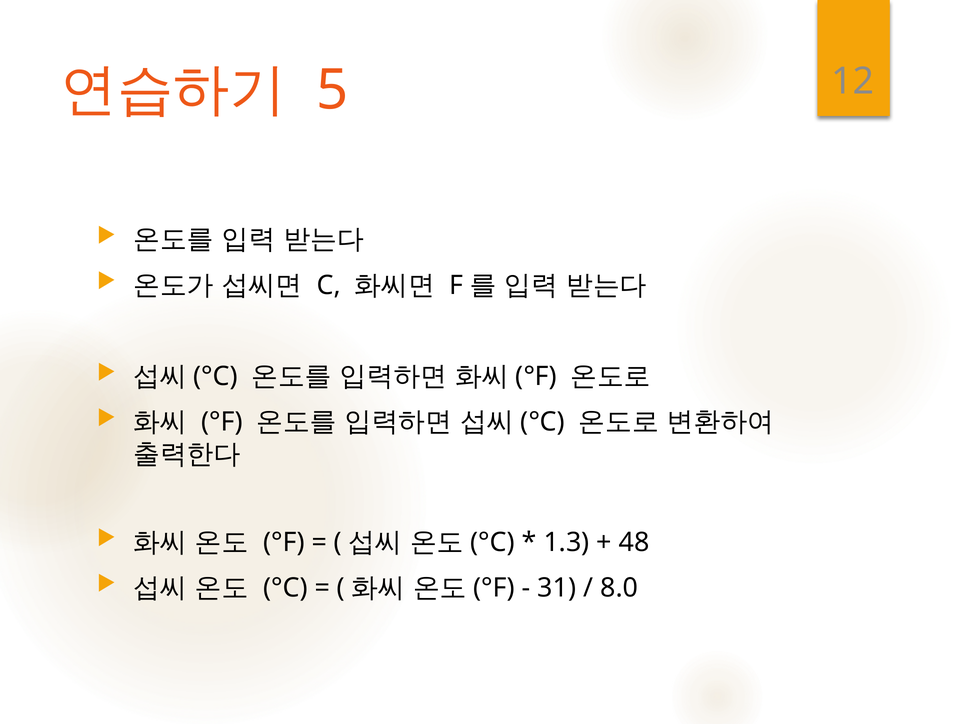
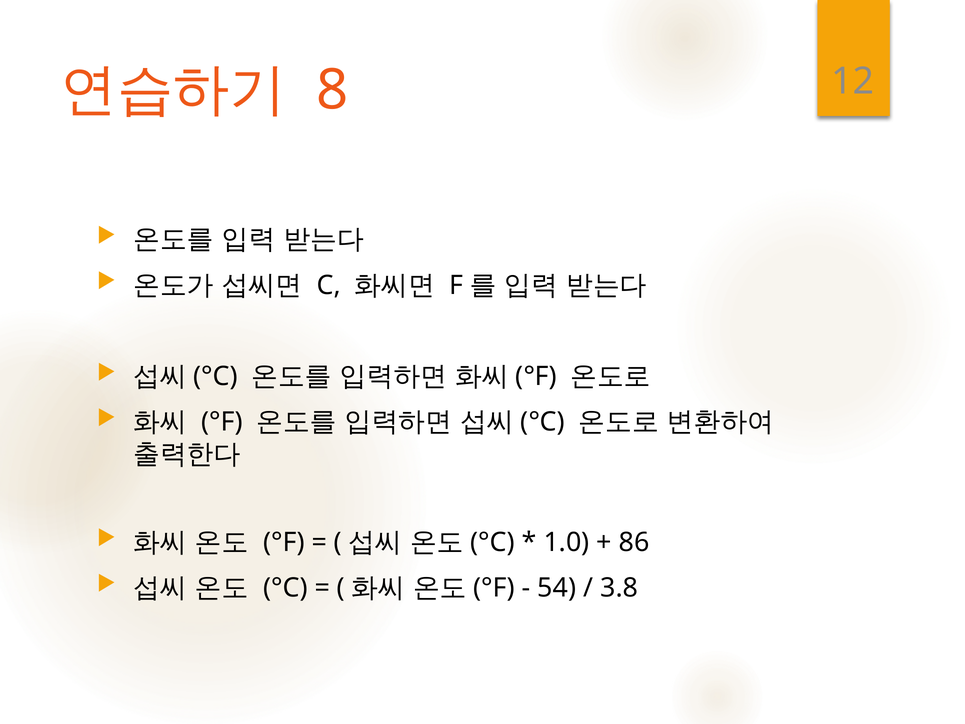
5: 5 -> 8
1.3: 1.3 -> 1.0
48: 48 -> 86
31: 31 -> 54
8.0: 8.0 -> 3.8
